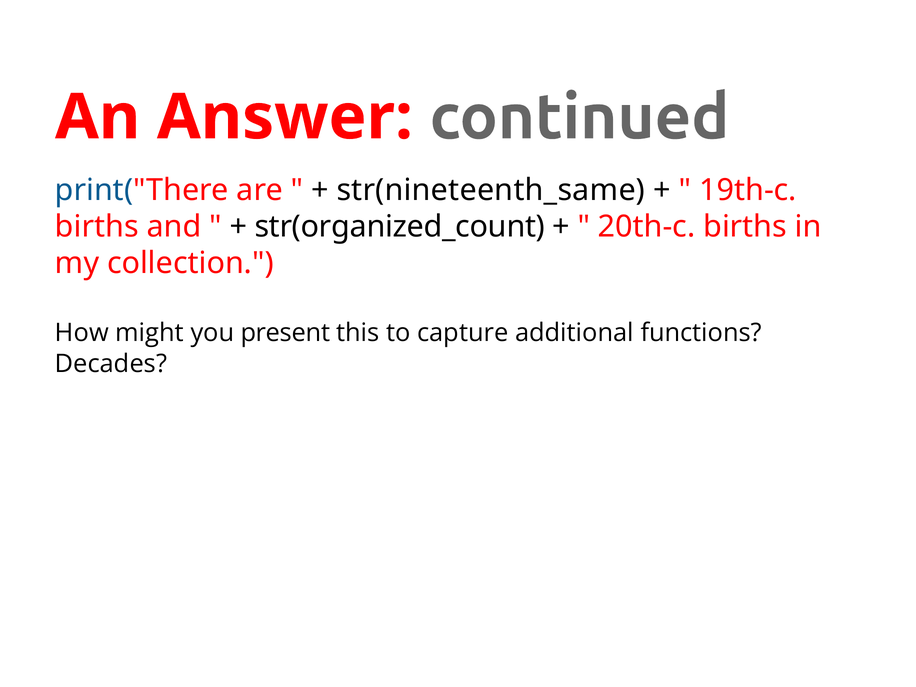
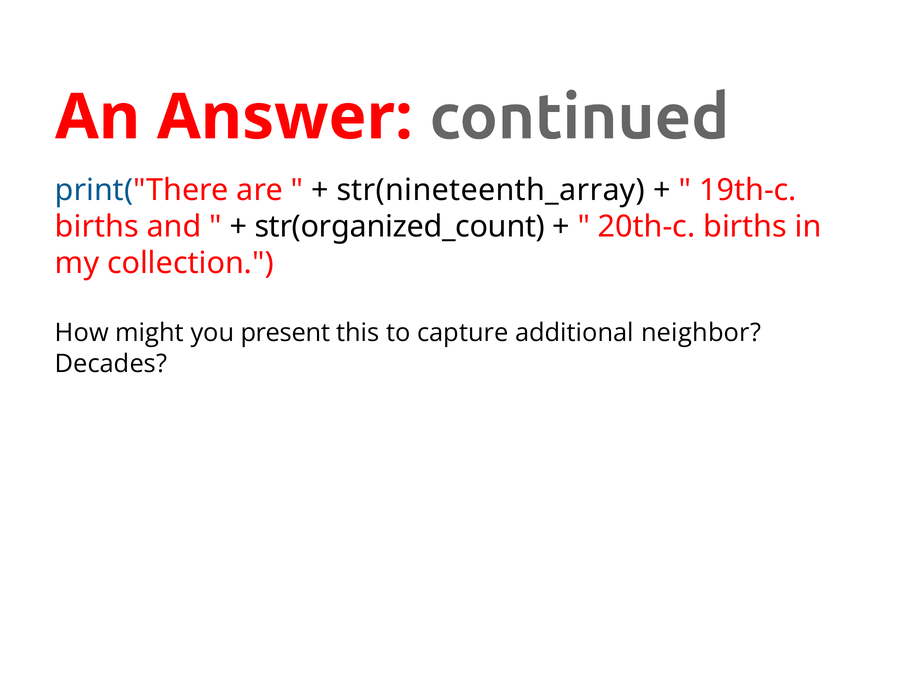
str(nineteenth_same: str(nineteenth_same -> str(nineteenth_array
functions: functions -> neighbor
